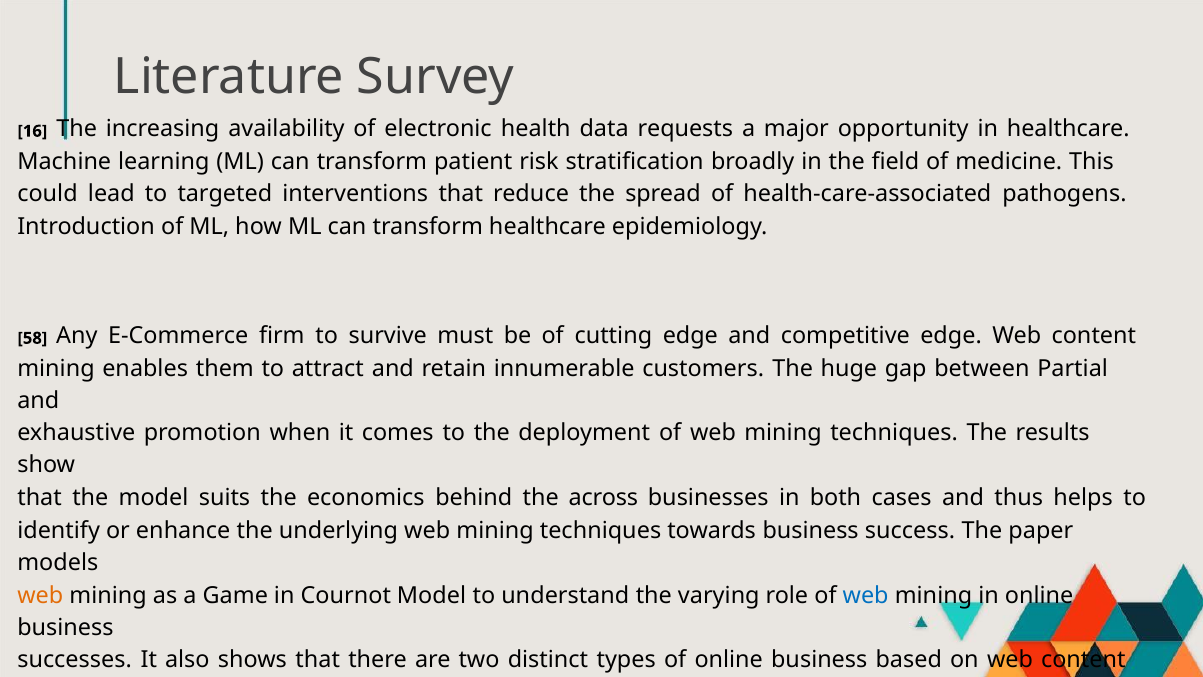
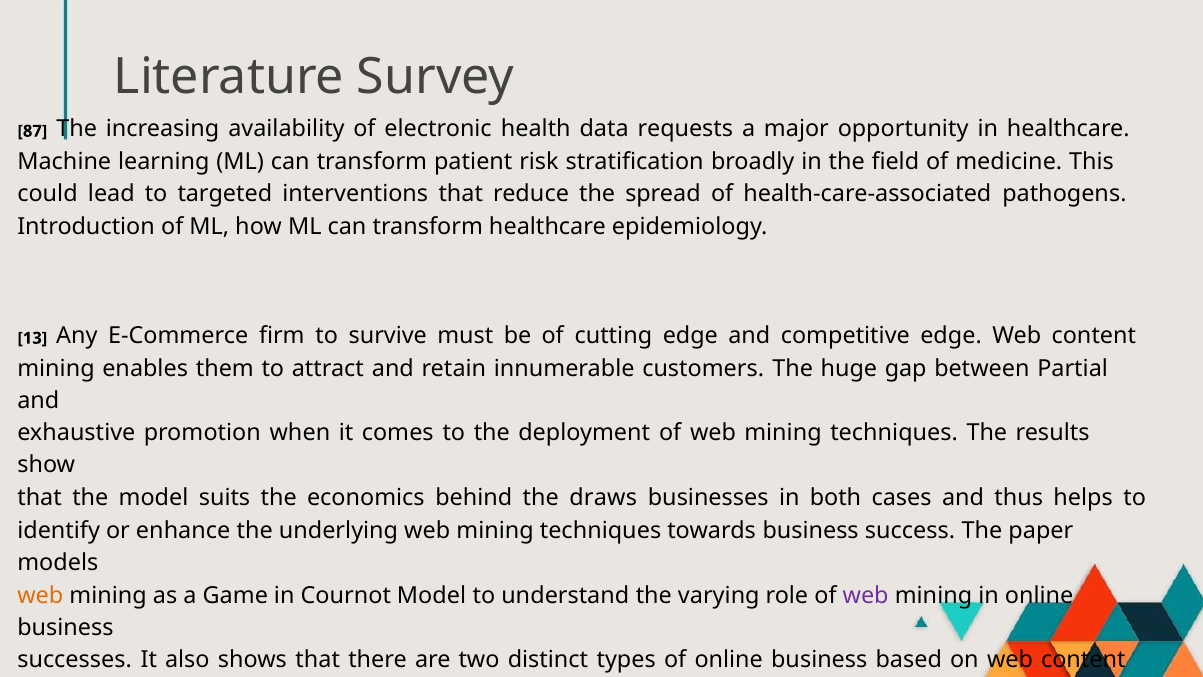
16: 16 -> 87
58: 58 -> 13
across: across -> draws
web at (866, 595) colour: blue -> purple
